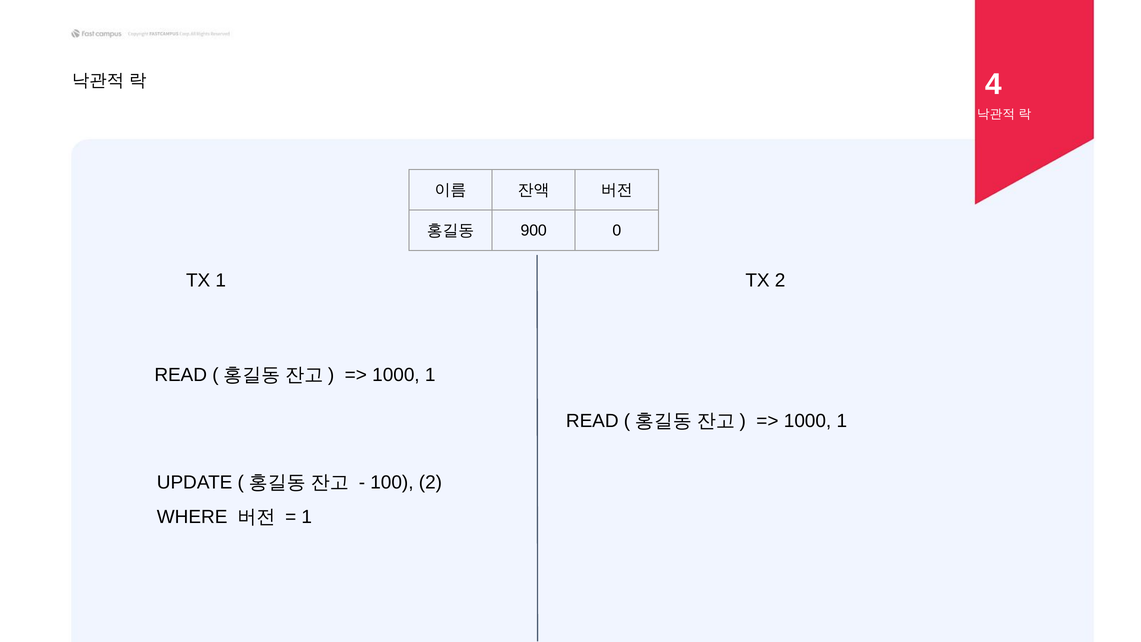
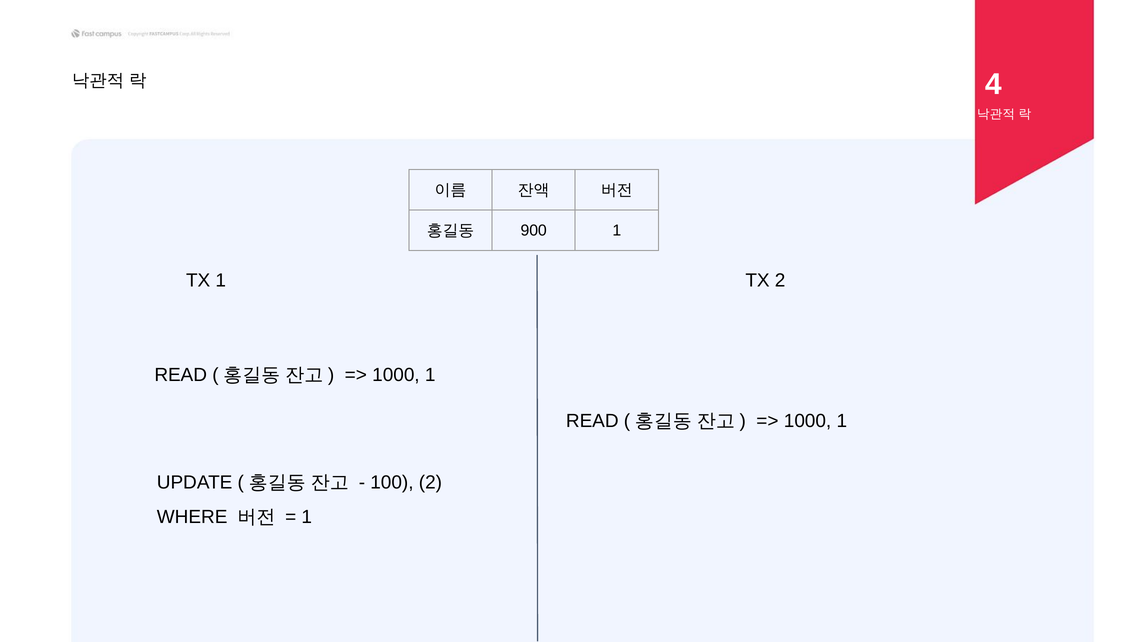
900 0: 0 -> 1
